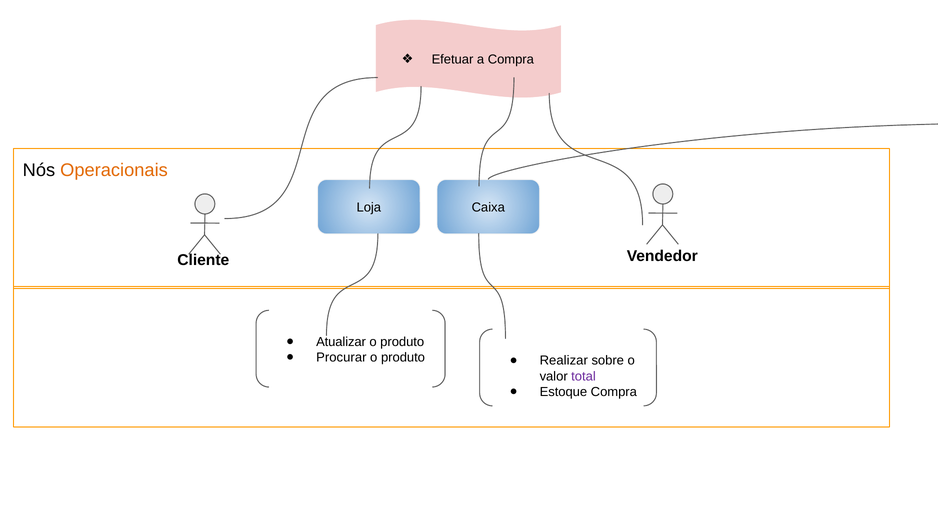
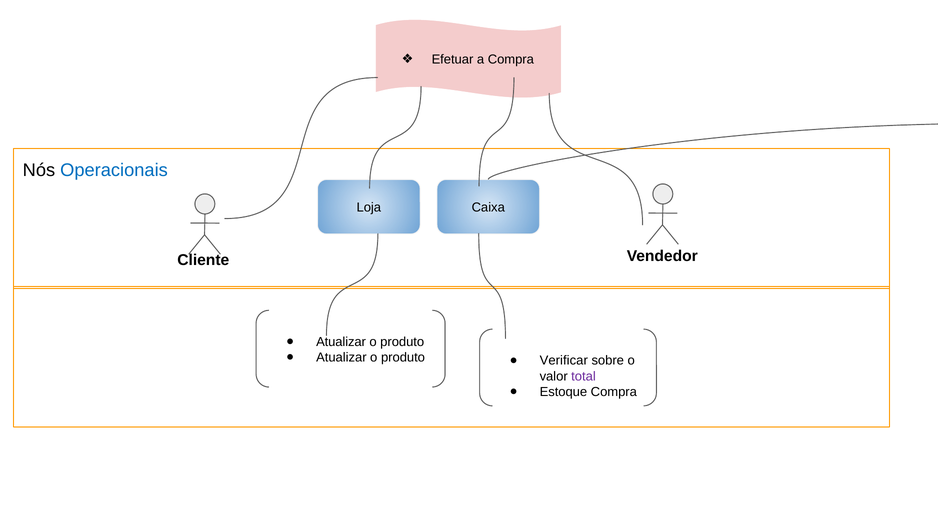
Operacionais colour: orange -> blue
Procurar at (341, 357): Procurar -> Atualizar
Realizar: Realizar -> Verificar
